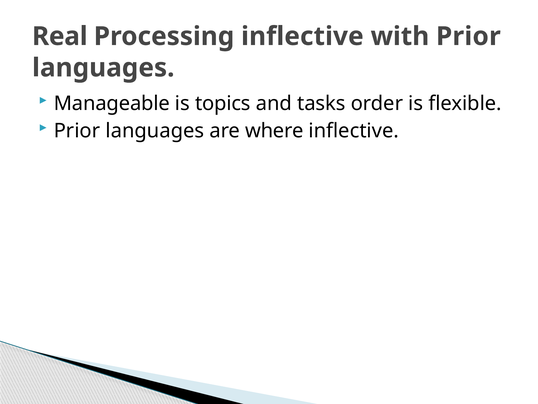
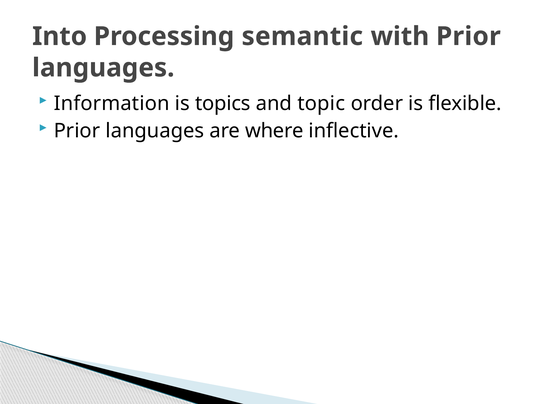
Real: Real -> Into
Processing inflective: inflective -> semantic
Manageable: Manageable -> Information
tasks: tasks -> topic
